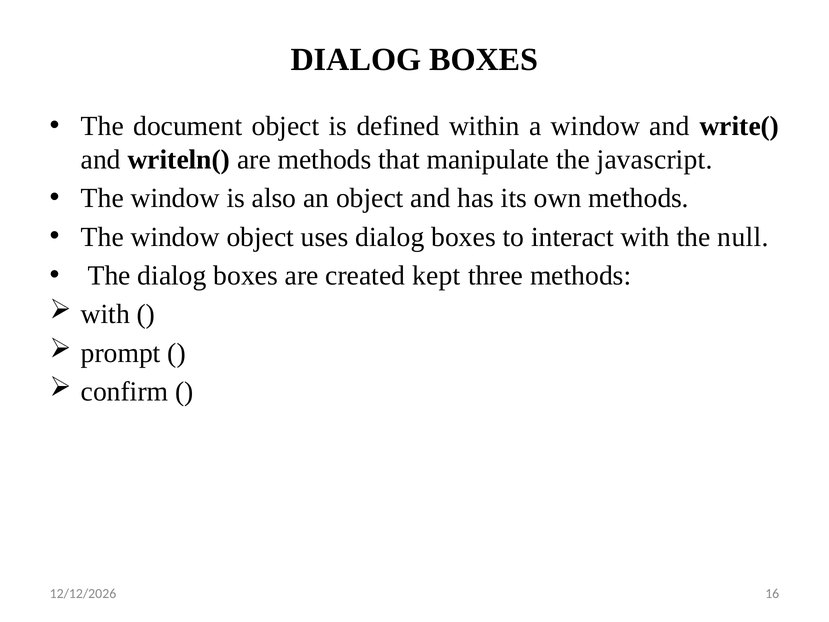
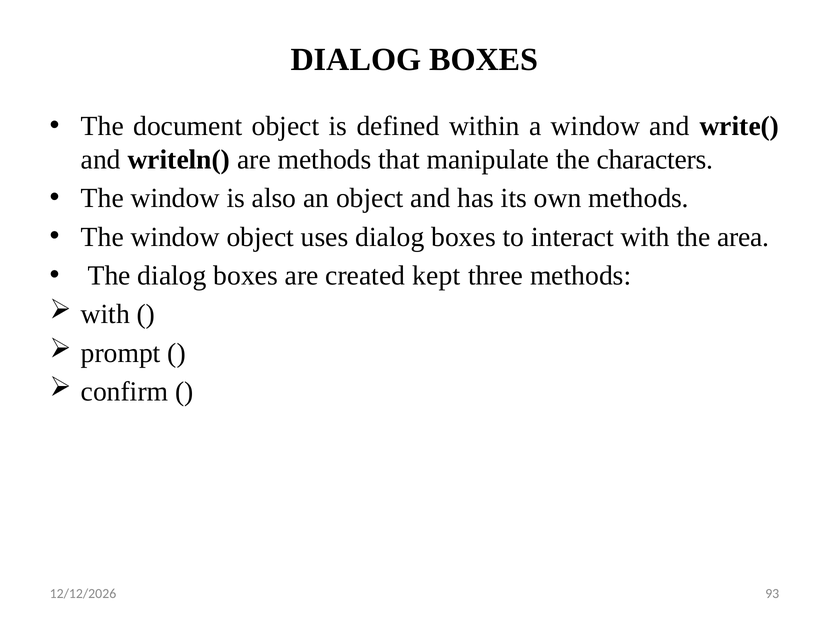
javascript: javascript -> characters
null: null -> area
16: 16 -> 93
